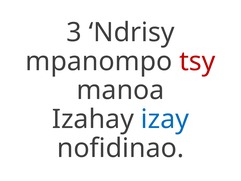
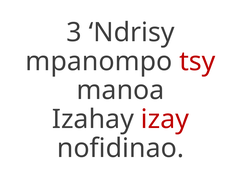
izay colour: blue -> red
